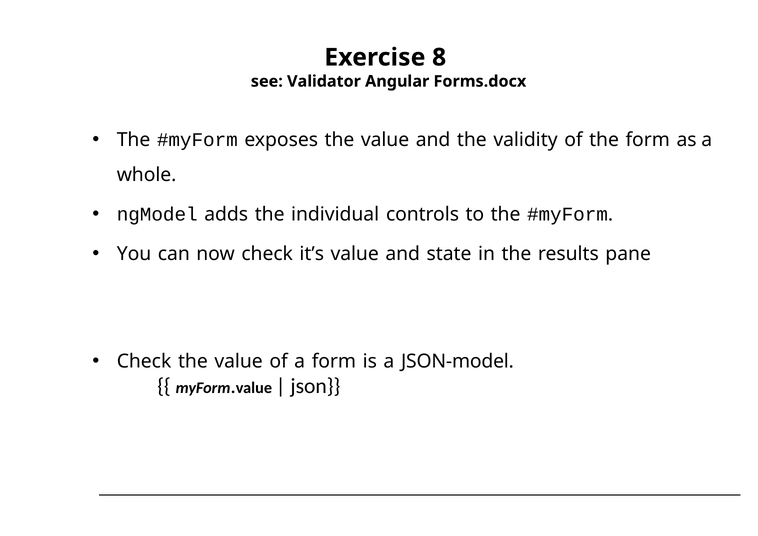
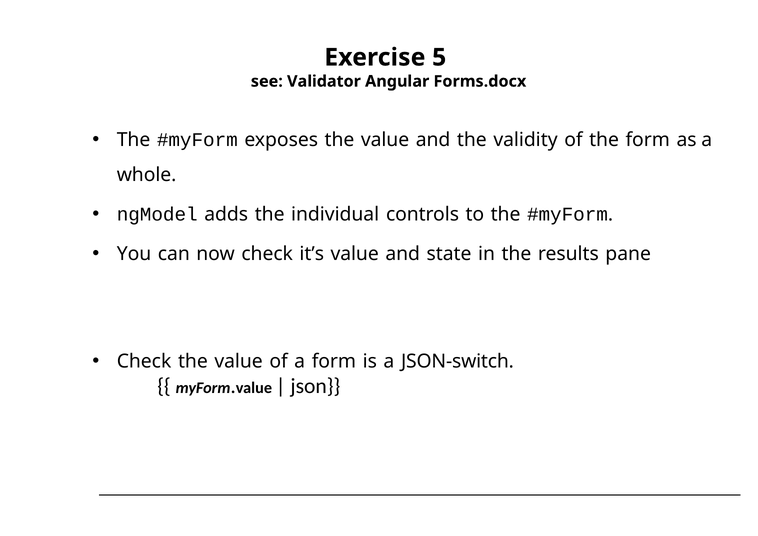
8: 8 -> 5
JSON-model: JSON-model -> JSON-switch
